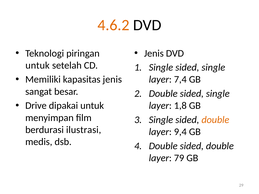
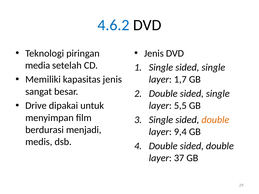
4.6.2 colour: orange -> blue
untuk at (38, 65): untuk -> media
7,4: 7,4 -> 1,7
1,8: 1,8 -> 5,5
ilustrasi: ilustrasi -> menjadi
79: 79 -> 37
